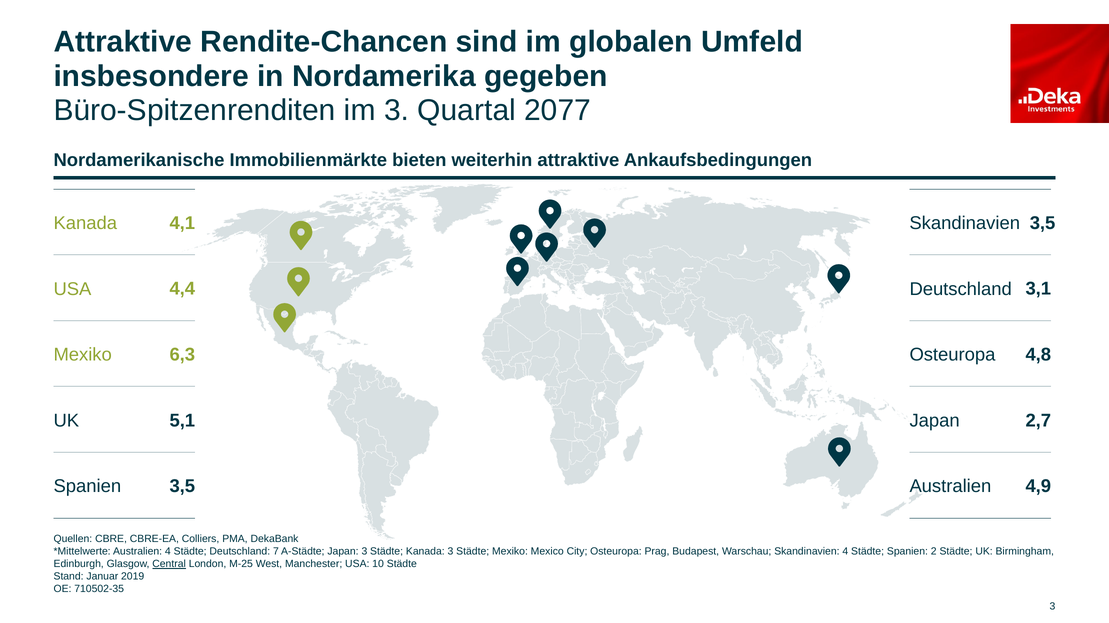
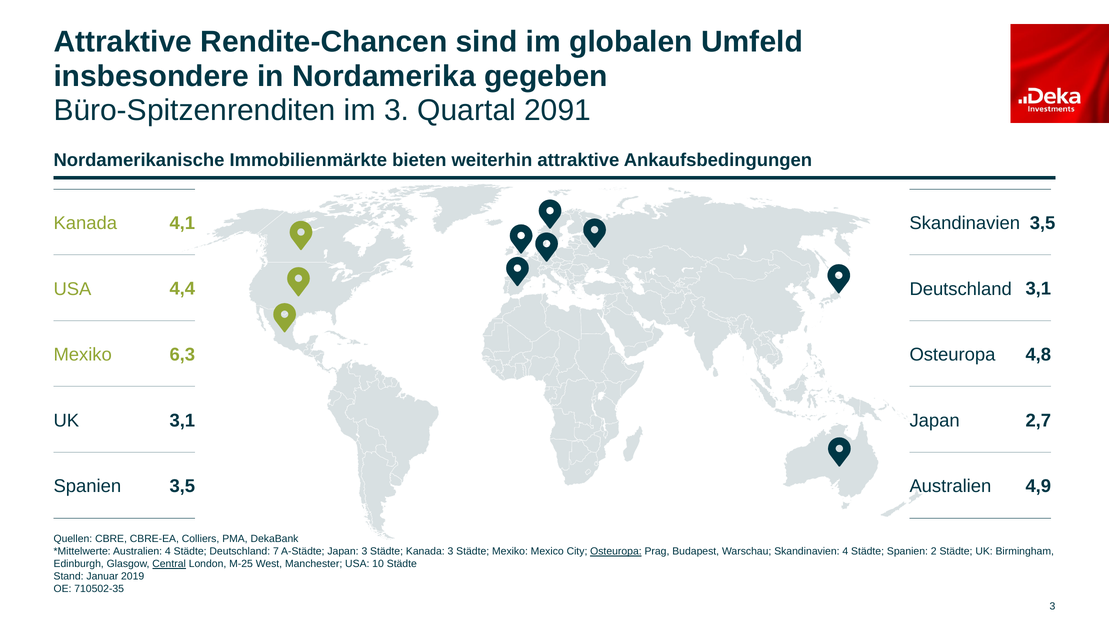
2077: 2077 -> 2091
UK 5,1: 5,1 -> 3,1
Osteuropa at (616, 552) underline: none -> present
